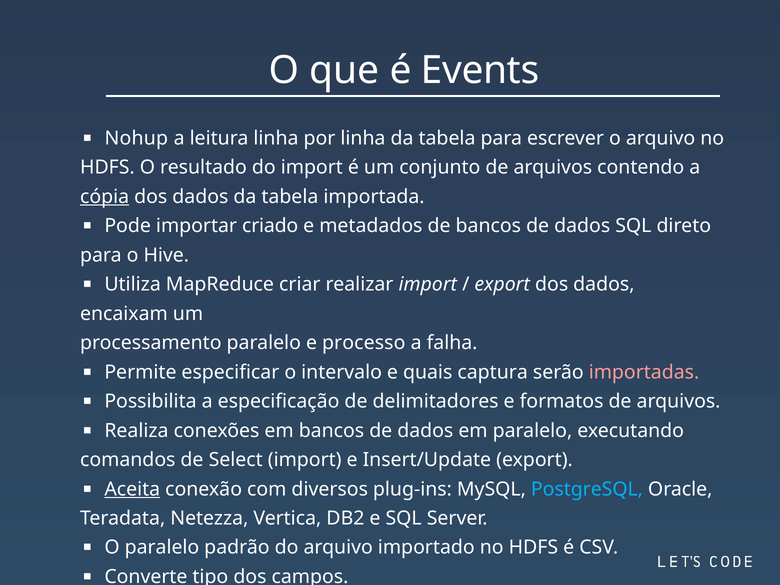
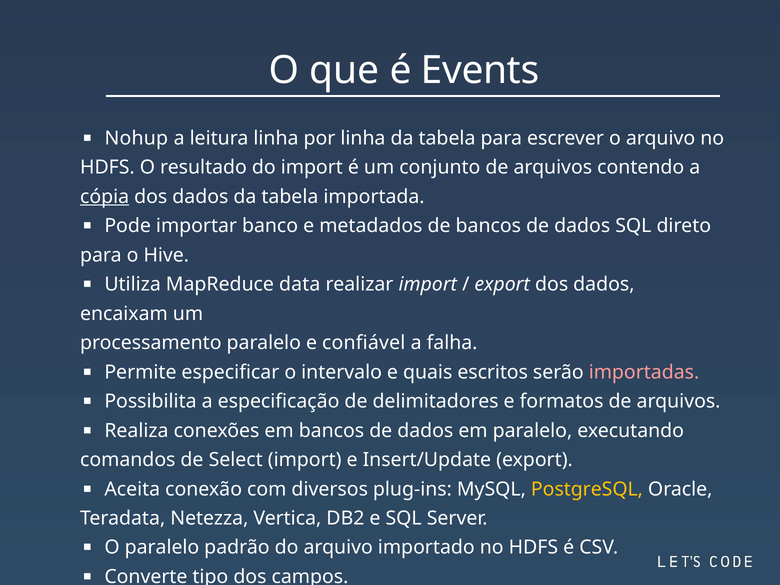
criado: criado -> banco
criar: criar -> data
processo: processo -> confiável
captura: captura -> escritos
Aceita underline: present -> none
PostgreSQL colour: light blue -> yellow
